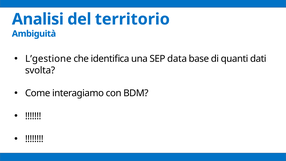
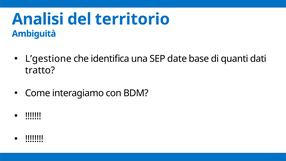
data: data -> date
svolta: svolta -> tratto
